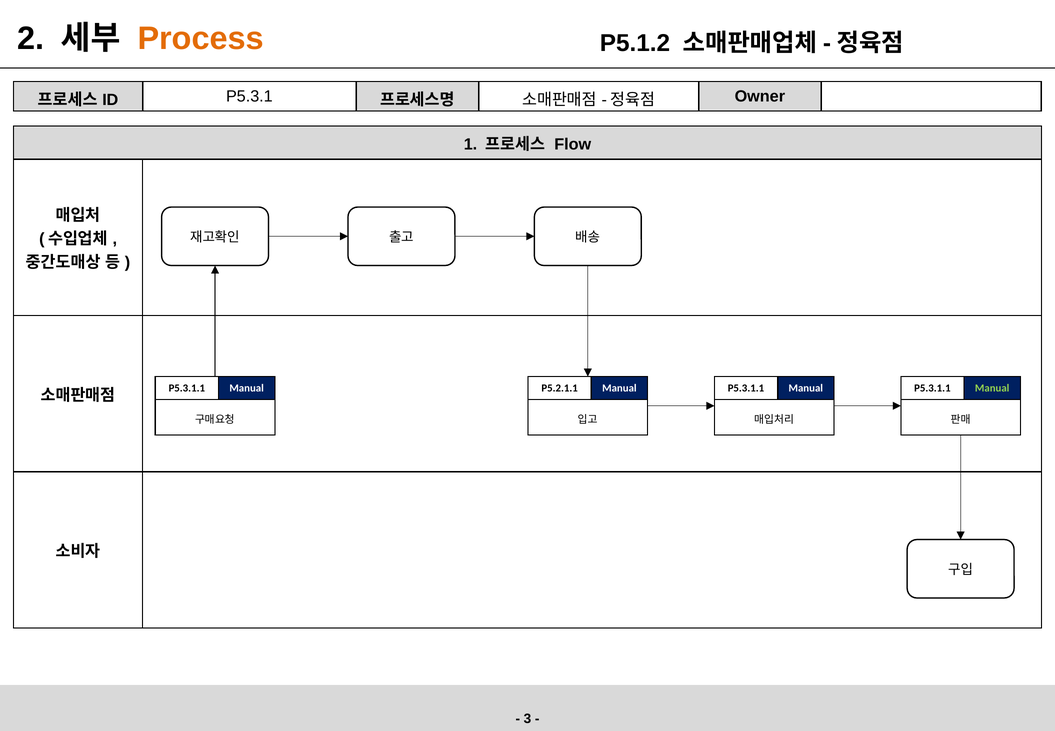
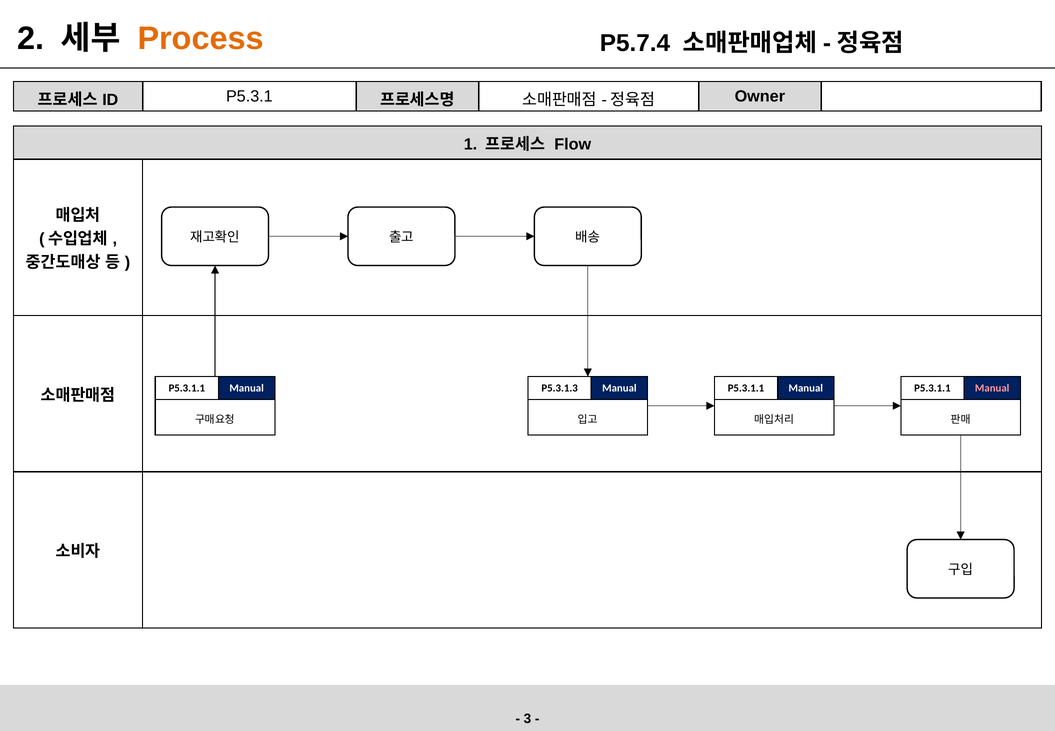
P5.1.2: P5.1.2 -> P5.7.4
P5.2.1.1: P5.2.1.1 -> P5.3.1.3
Manual at (992, 388) colour: light green -> pink
